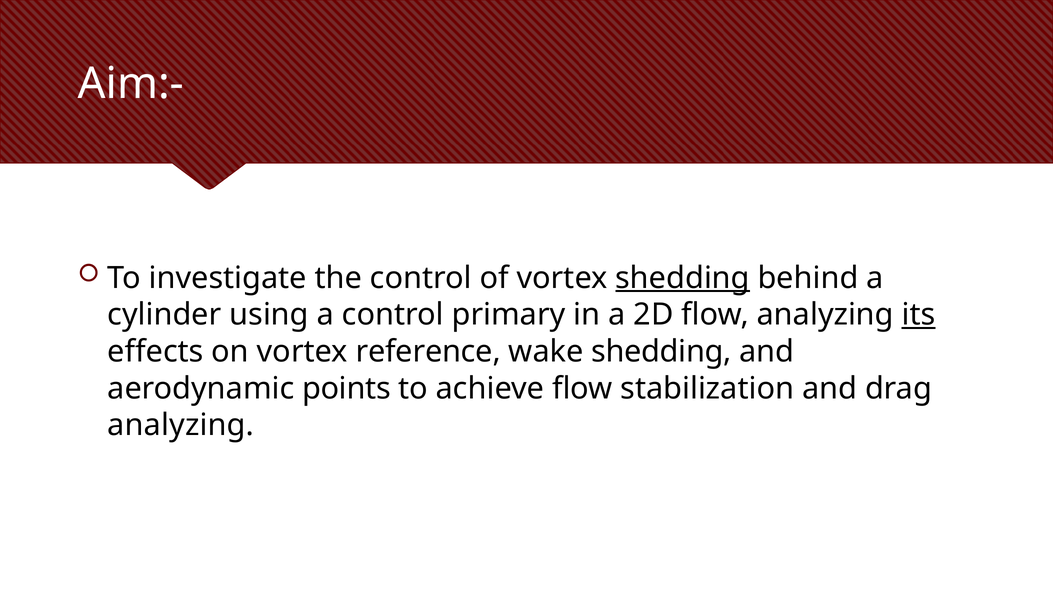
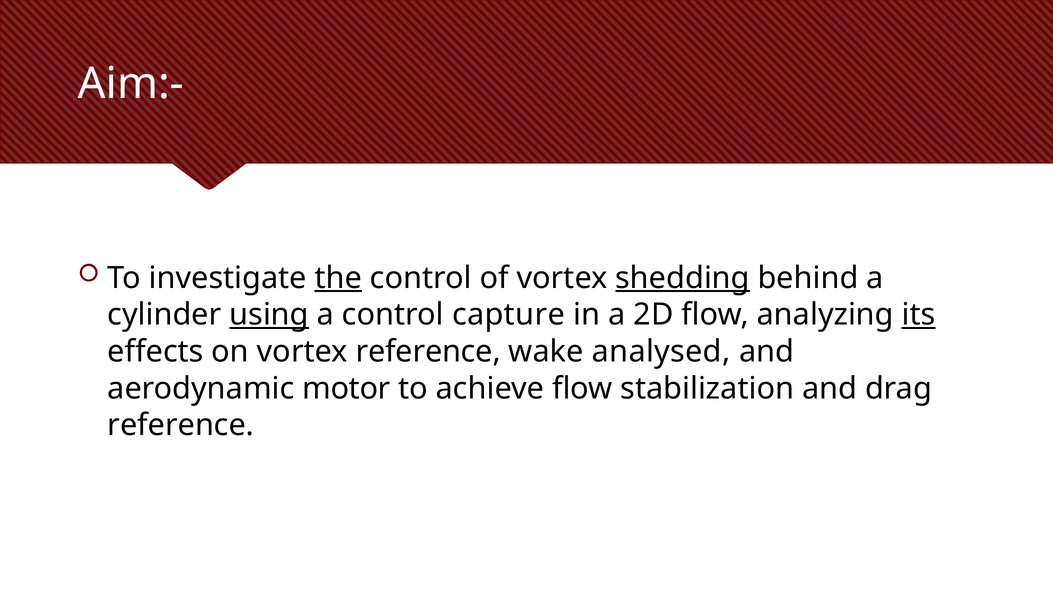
the underline: none -> present
using underline: none -> present
primary: primary -> capture
wake shedding: shedding -> analysed
points: points -> motor
analyzing at (181, 425): analyzing -> reference
